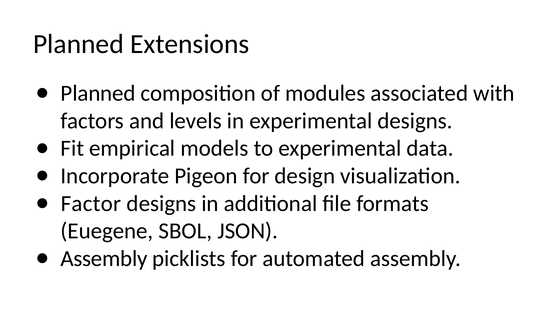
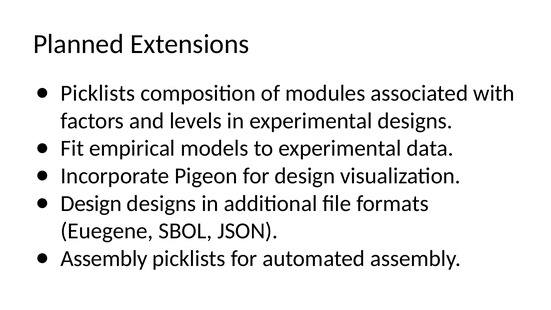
Planned at (98, 93): Planned -> Picklists
Factor at (91, 203): Factor -> Design
